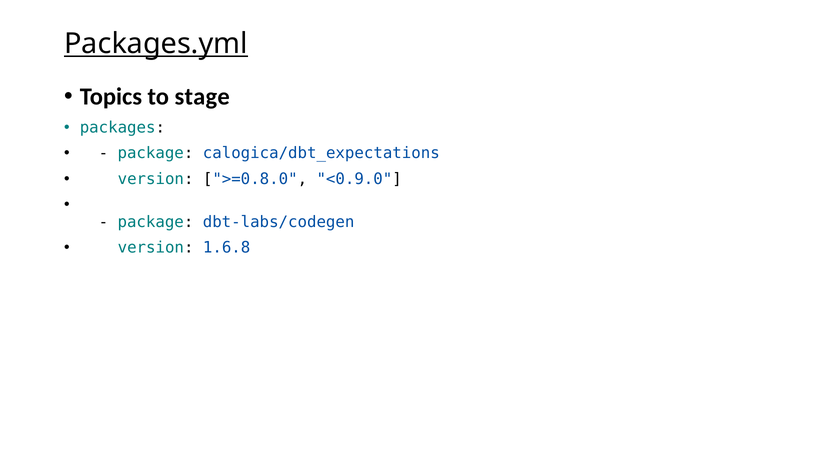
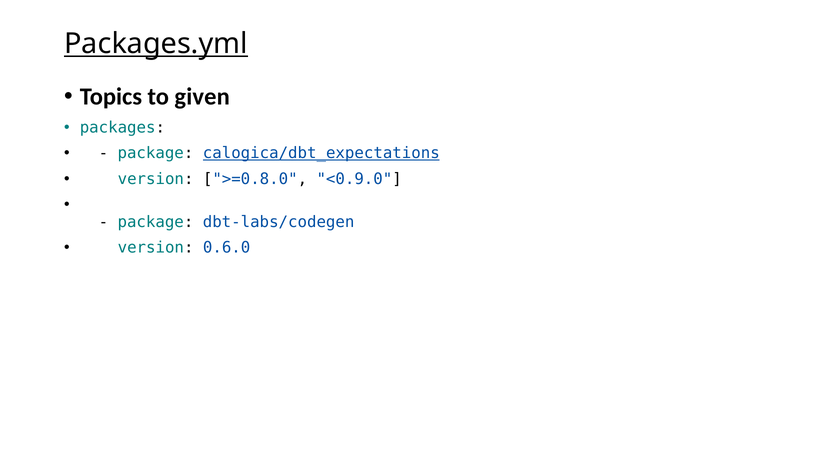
stage: stage -> given
calogica/dbt_expectations underline: none -> present
1.6.8: 1.6.8 -> 0.6.0
